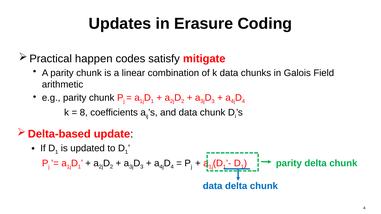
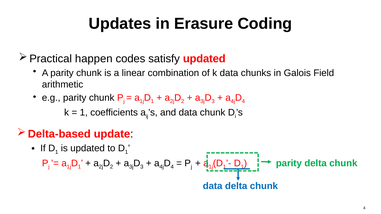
satisfy mitigate: mitigate -> updated
8 at (84, 113): 8 -> 1
